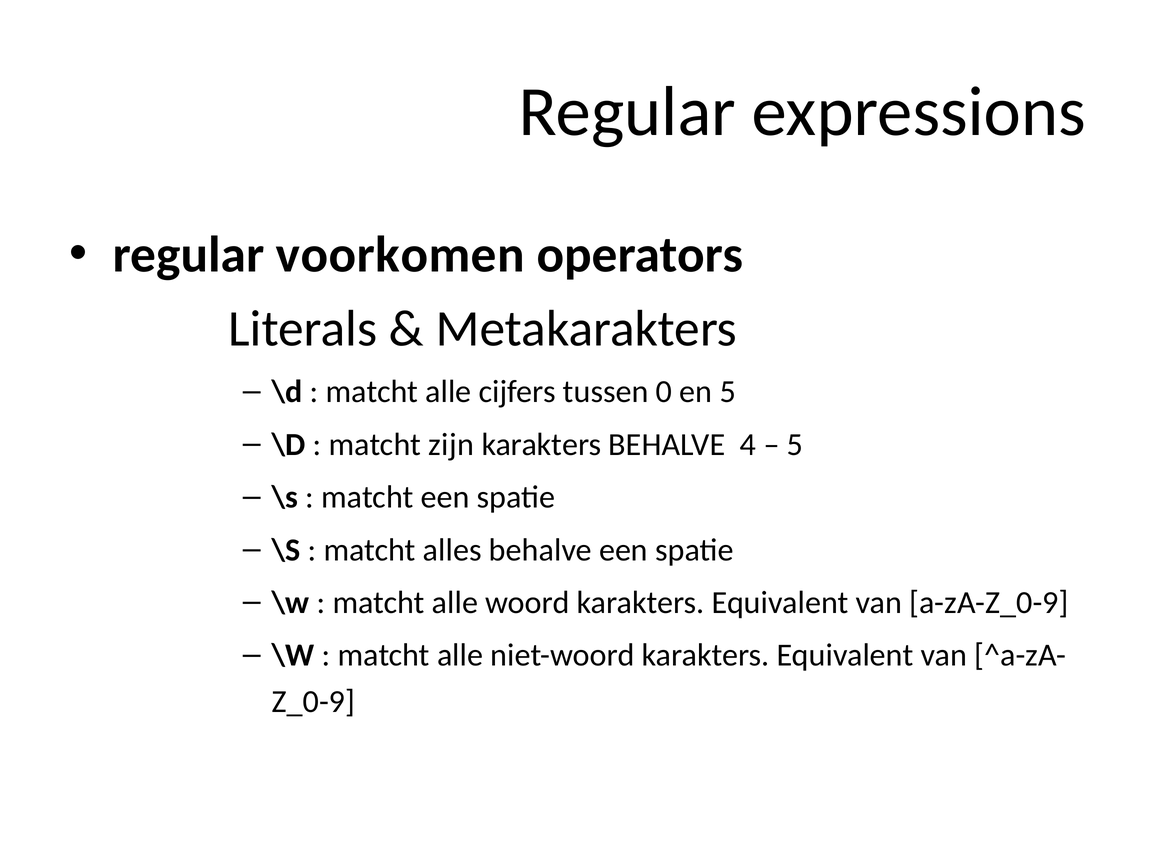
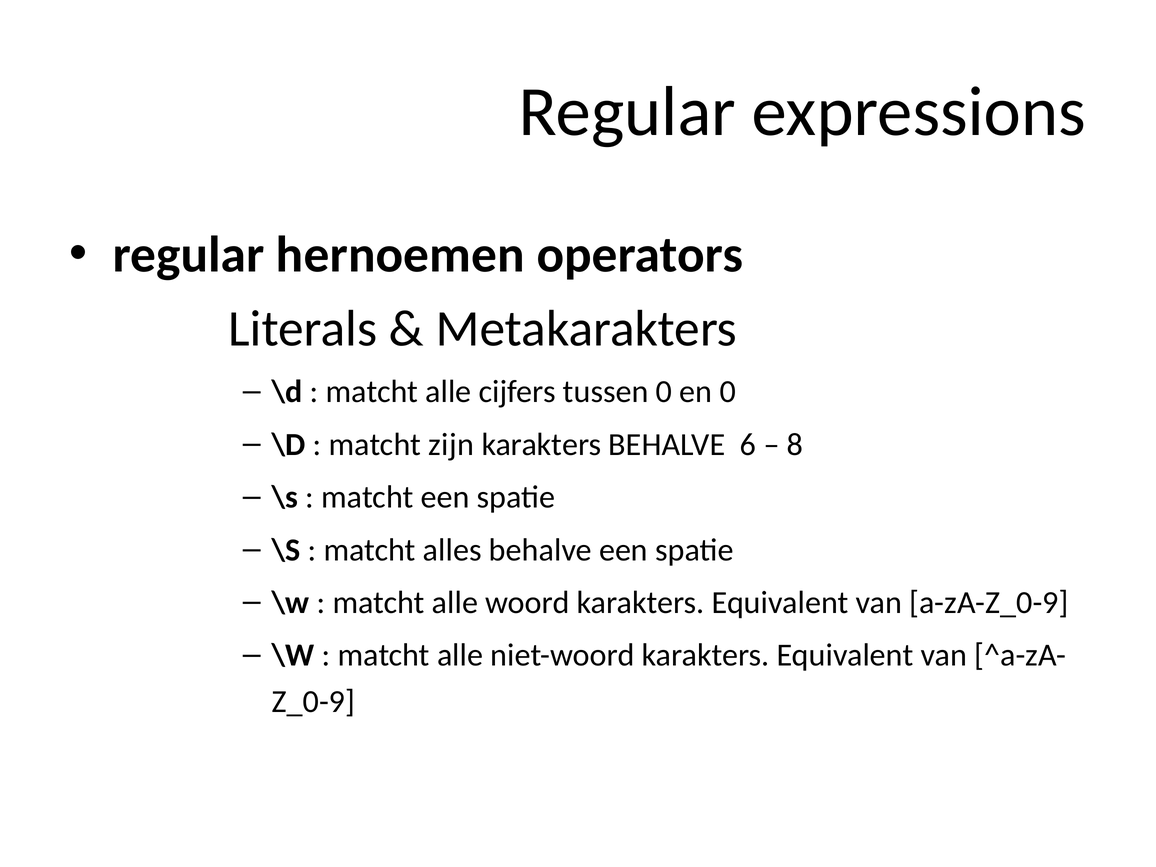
voorkomen: voorkomen -> hernoemen
en 5: 5 -> 0
4: 4 -> 6
5 at (795, 445): 5 -> 8
